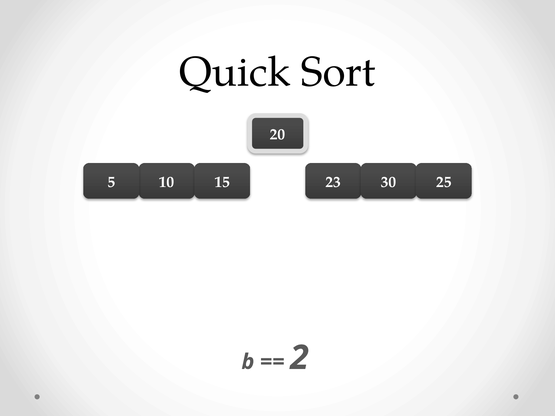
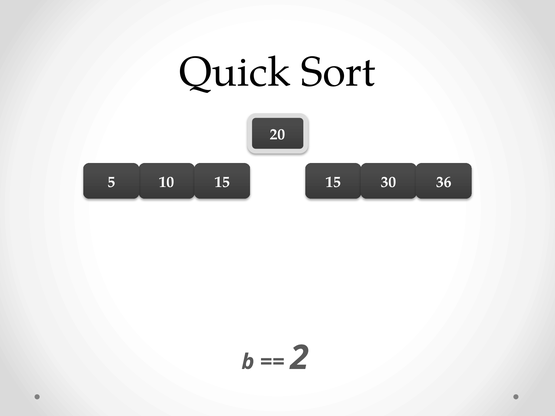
15 23: 23 -> 15
25: 25 -> 36
